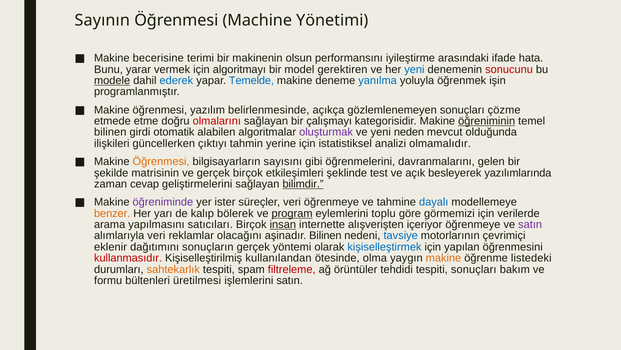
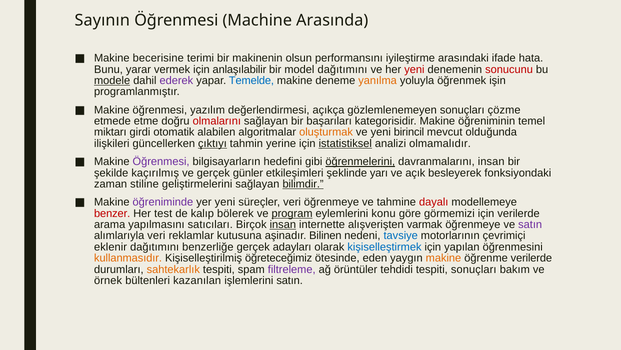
Yönetimi: Yönetimi -> Arasında
algoritmayı: algoritmayı -> anlaşılabilir
model gerektiren: gerektiren -> dağıtımını
yeni at (414, 69) colour: blue -> red
ederek colour: blue -> purple
yanılma colour: blue -> orange
belirlenmesinde: belirlenmesinde -> değerlendirmesi
çalışmayı: çalışmayı -> başarıları
öğreniminin underline: present -> none
bilinen at (110, 132): bilinen -> miktarı
oluşturmak colour: purple -> orange
neden: neden -> birincil
çıktıyı underline: none -> present
istatistiksel underline: none -> present
Öğrenmesi at (161, 161) colour: orange -> purple
sayısını: sayısını -> hedefini
öğrenmelerini underline: none -> present
davranmalarını gelen: gelen -> insan
matrisinin: matrisinin -> kaçırılmış
gerçek birçok: birçok -> günler
test: test -> yarı
yazılımlarında: yazılımlarında -> fonksiyondaki
cevap: cevap -> stiline
yer ister: ister -> yeni
dayalı colour: blue -> red
benzer colour: orange -> red
yarı: yarı -> test
toplu: toplu -> konu
içeriyor: içeriyor -> varmak
olacağını: olacağını -> kutusuna
sonuçların: sonuçların -> benzerliğe
yöntemi: yöntemi -> adayları
kullanmasıdır colour: red -> orange
kullanılandan: kullanılandan -> öğreteceğimiz
olma: olma -> eden
öğrenme listedeki: listedeki -> verilerde
filtreleme colour: red -> purple
formu: formu -> örnek
üretilmesi: üretilmesi -> kazanılan
